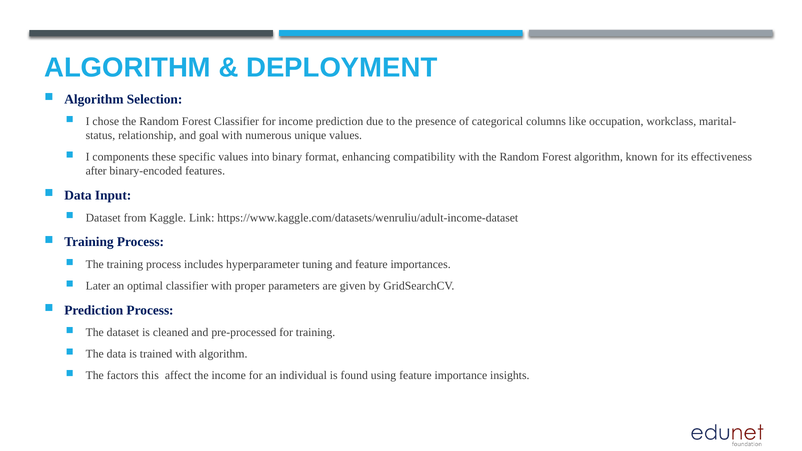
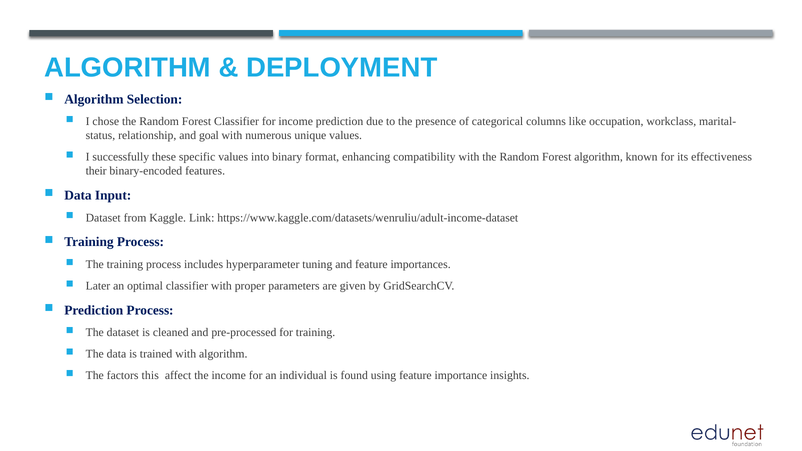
components: components -> successfully
after: after -> their
